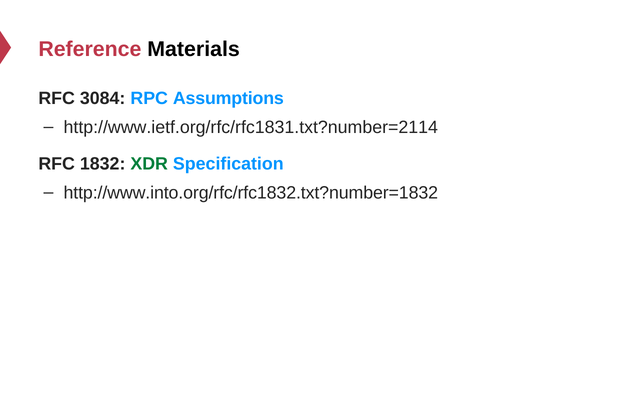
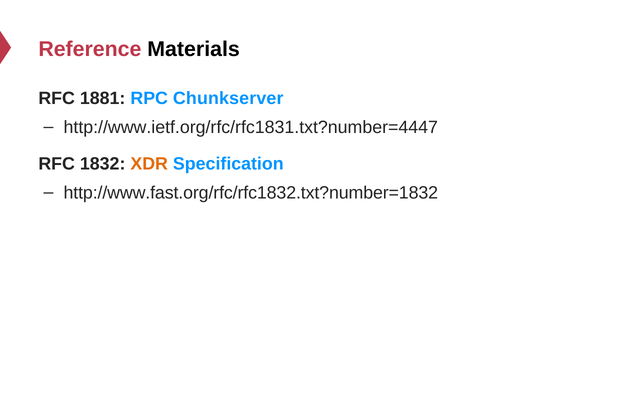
3084: 3084 -> 1881
Assumptions: Assumptions -> Chunkserver
http://www.ietf.org/rfc/rfc1831.txt?number=2114: http://www.ietf.org/rfc/rfc1831.txt?number=2114 -> http://www.ietf.org/rfc/rfc1831.txt?number=4447
XDR colour: green -> orange
http://www.into.org/rfc/rfc1832.txt?number=1832: http://www.into.org/rfc/rfc1832.txt?number=1832 -> http://www.fast.org/rfc/rfc1832.txt?number=1832
